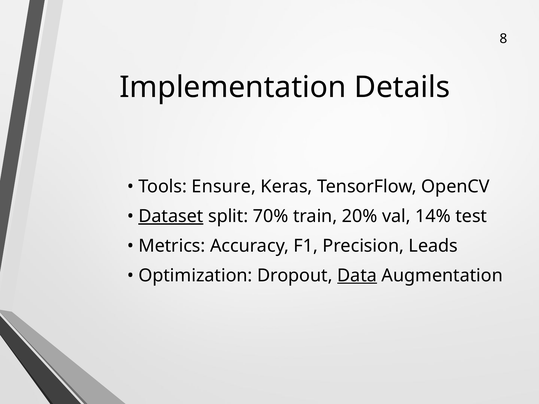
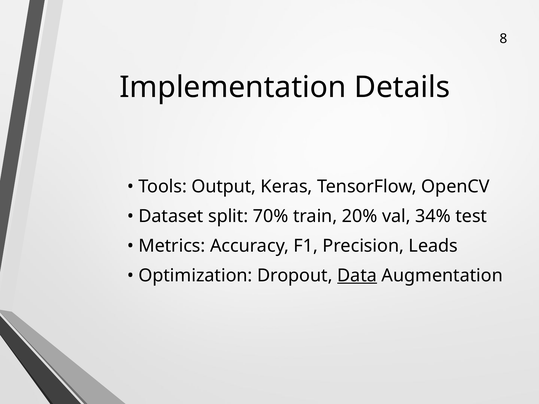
Ensure: Ensure -> Output
Dataset underline: present -> none
14%: 14% -> 34%
